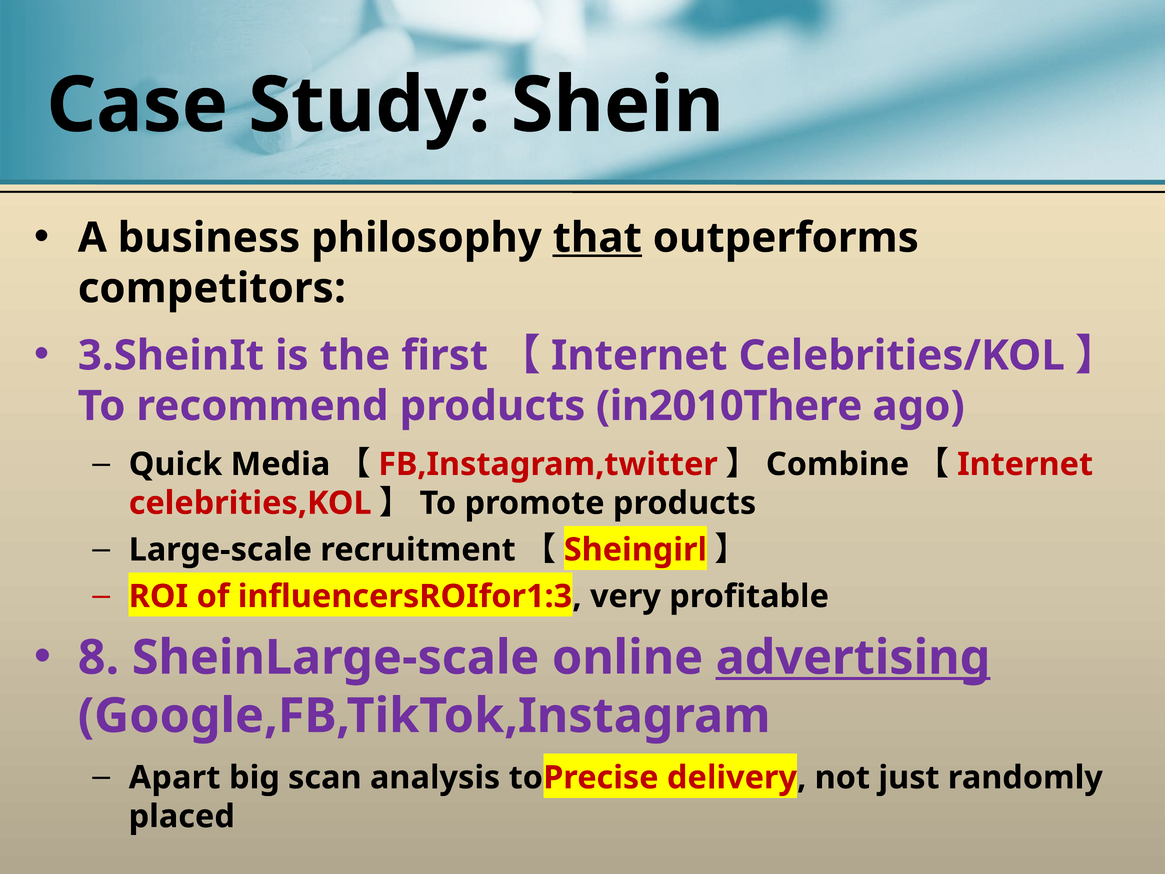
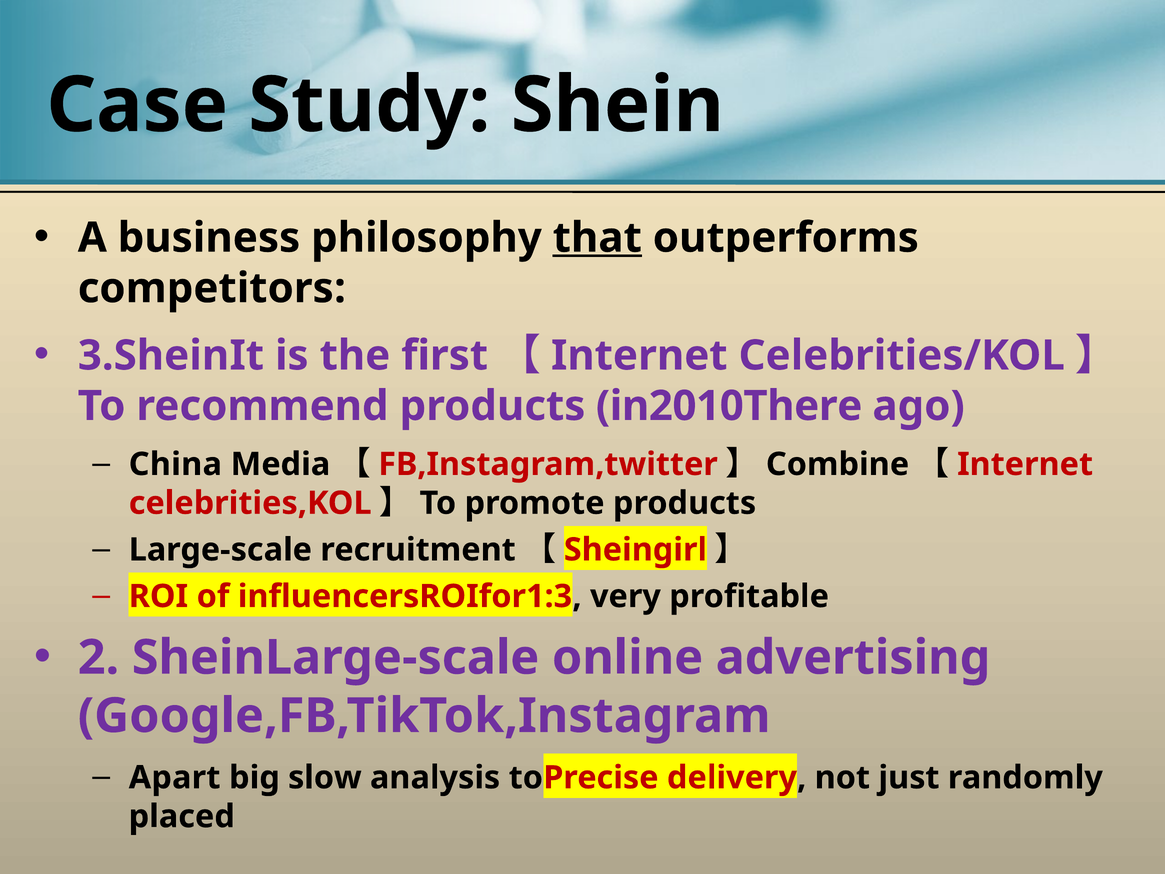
Quick: Quick -> China
8: 8 -> 2
advertising underline: present -> none
scan: scan -> slow
